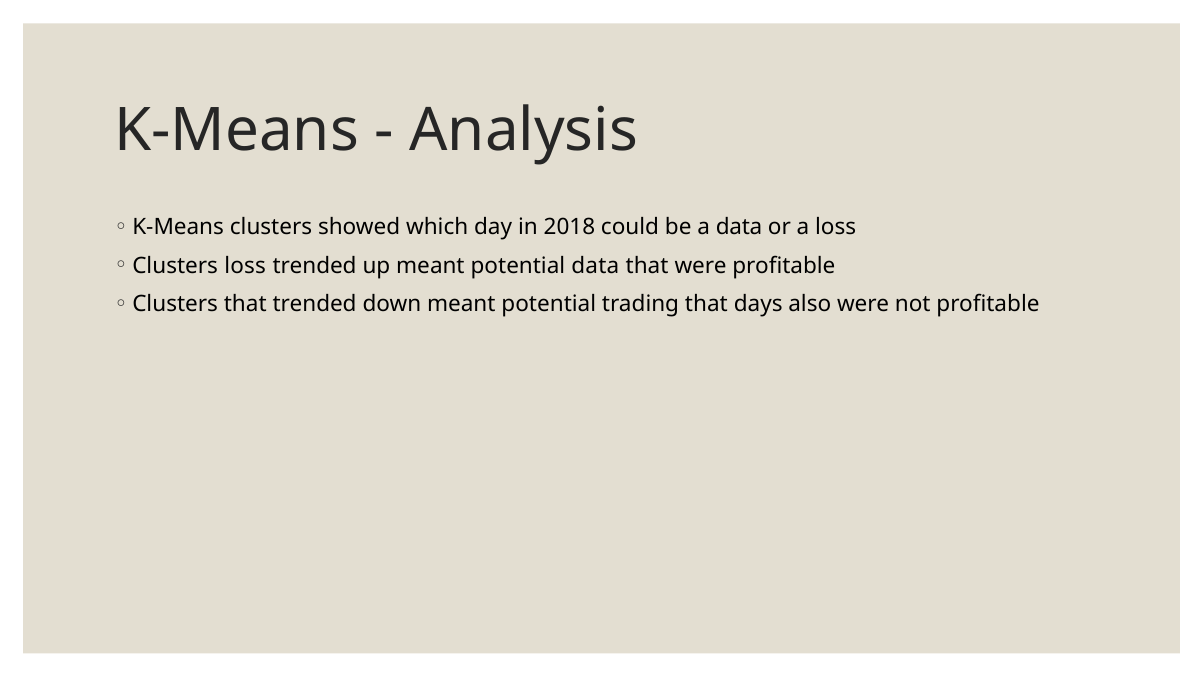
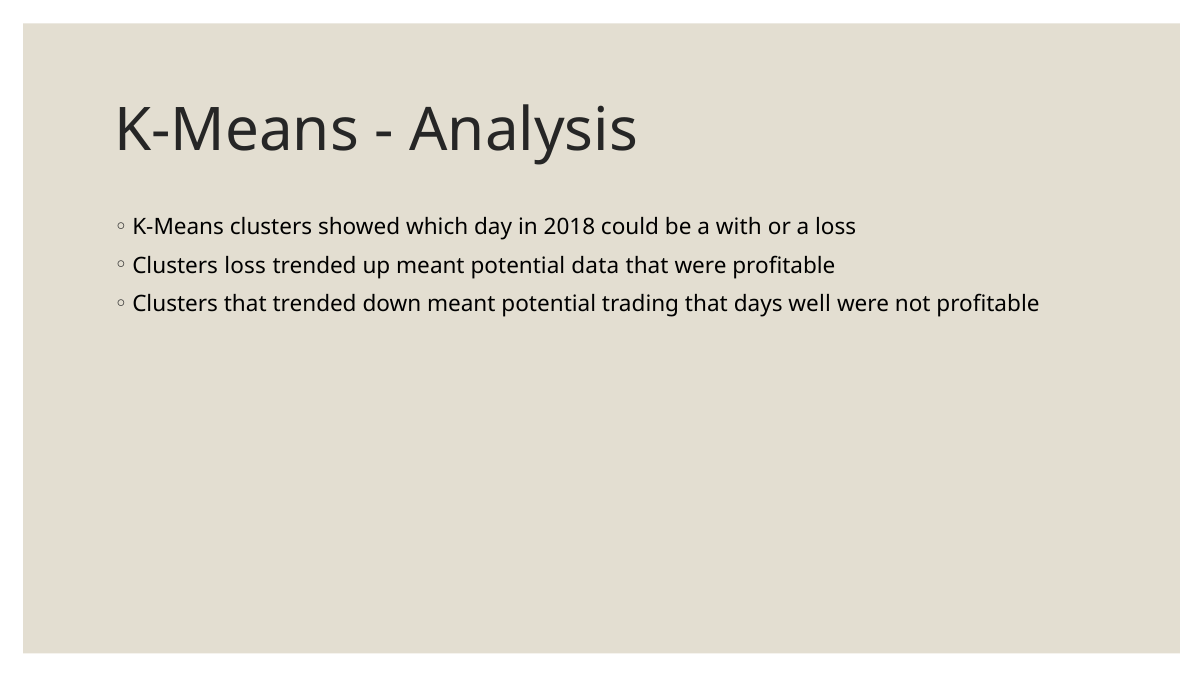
a data: data -> with
also: also -> well
